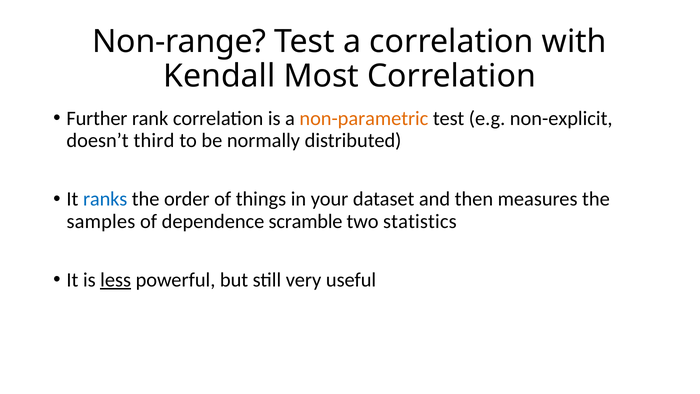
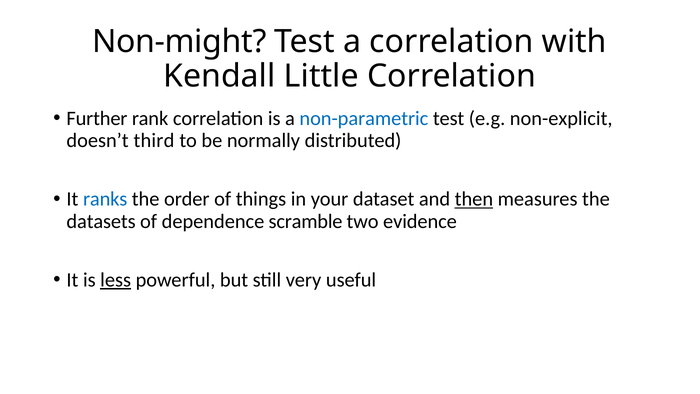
Non-range: Non-range -> Non-might
Most: Most -> Little
non-parametric colour: orange -> blue
then underline: none -> present
samples: samples -> datasets
statistics: statistics -> evidence
